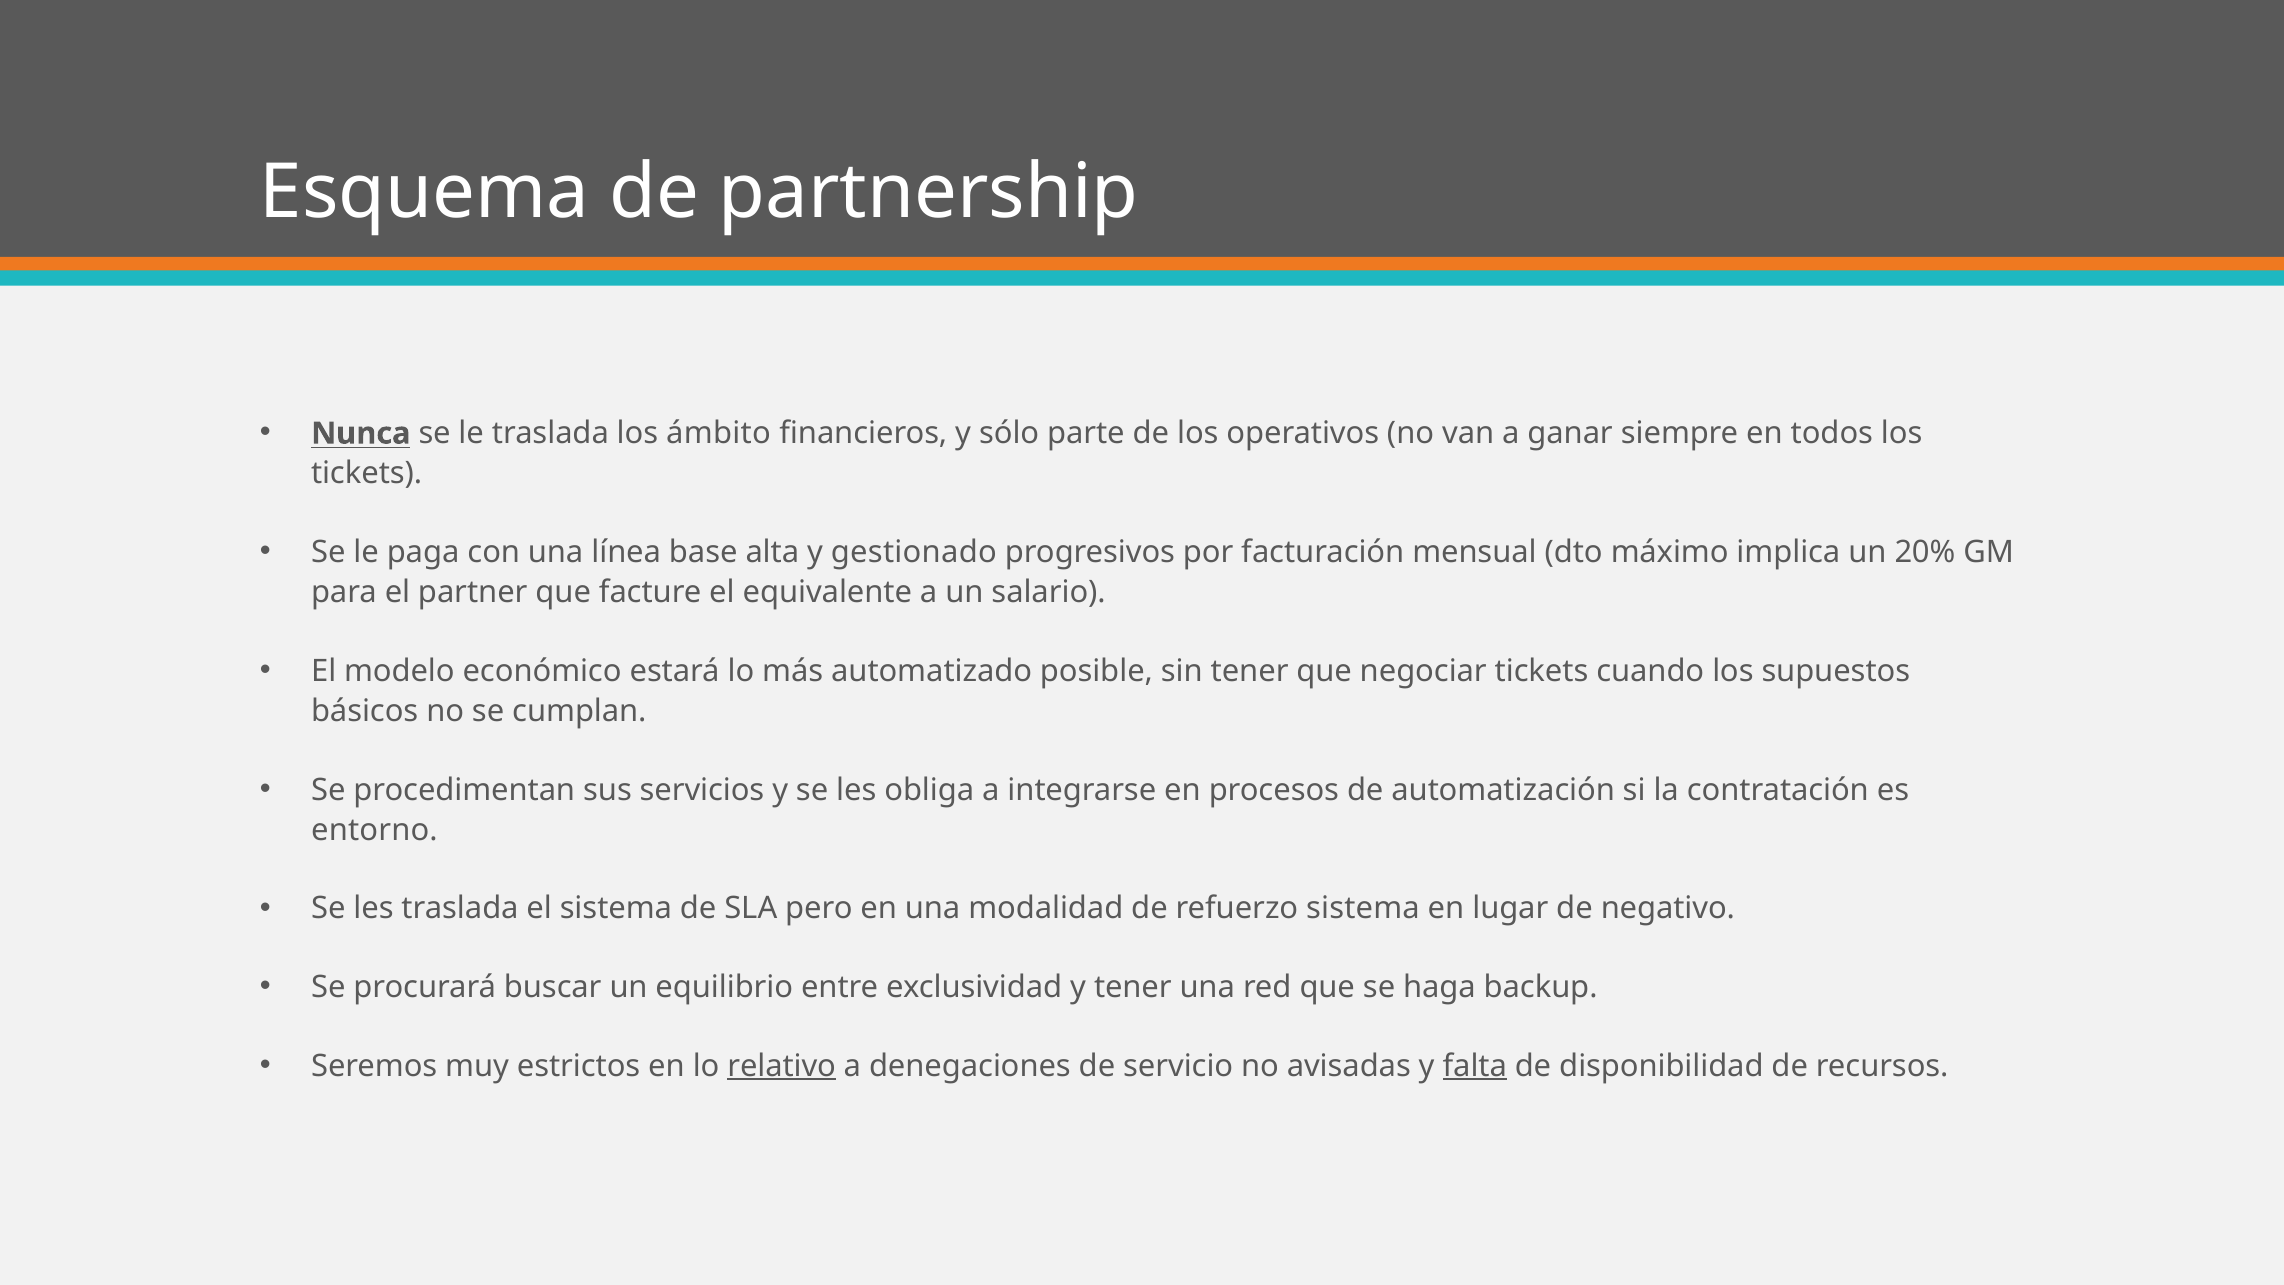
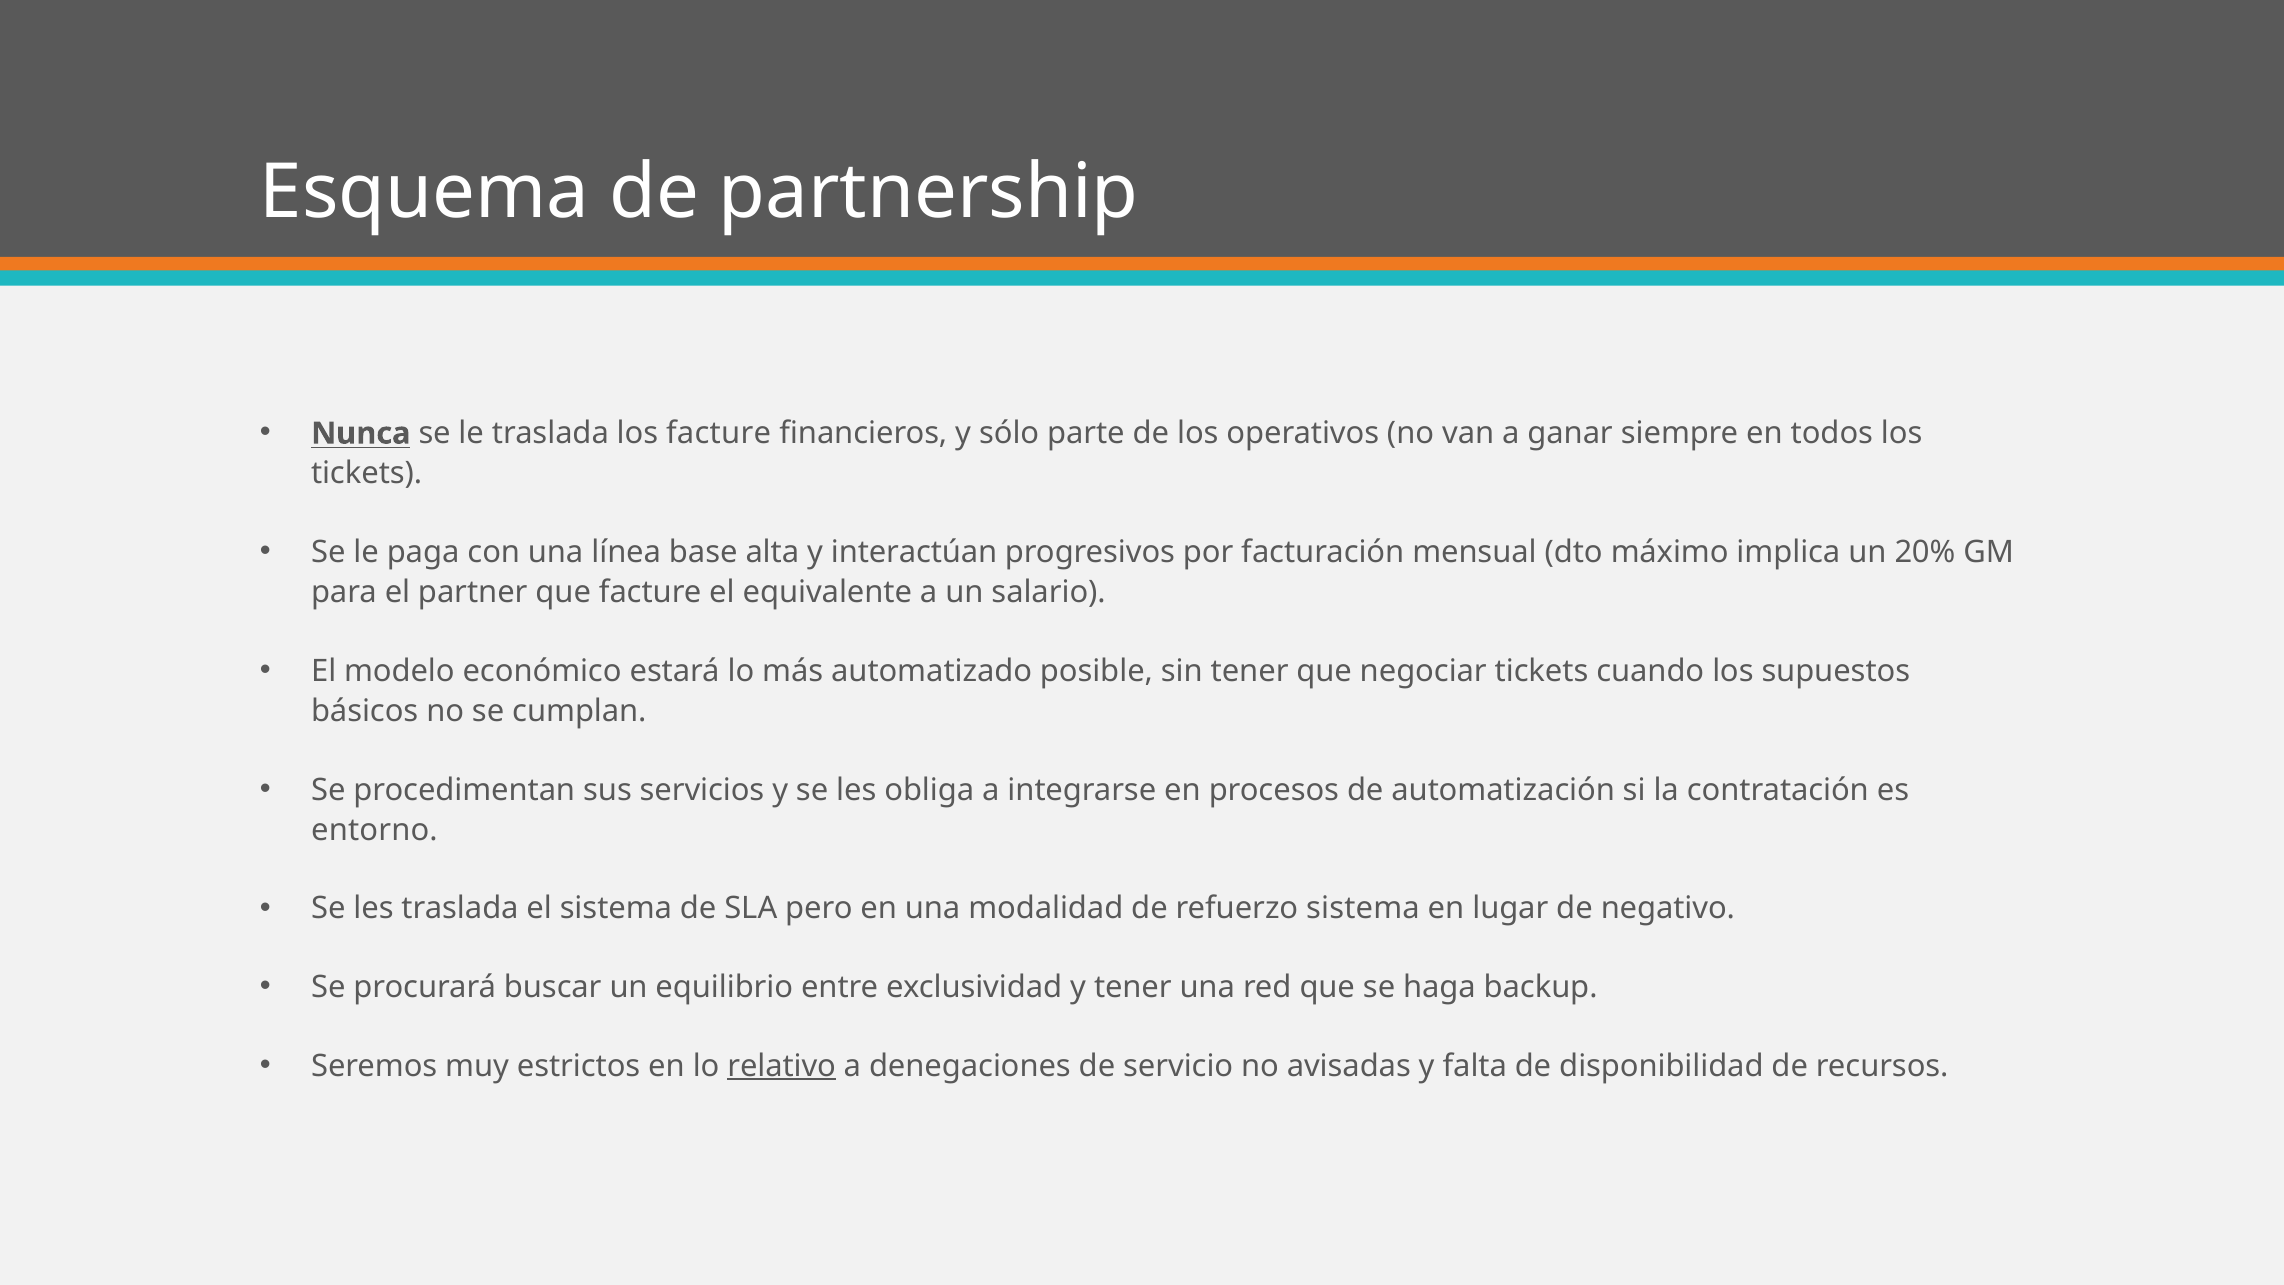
los ámbito: ámbito -> facture
gestionado: gestionado -> interactúan
falta underline: present -> none
